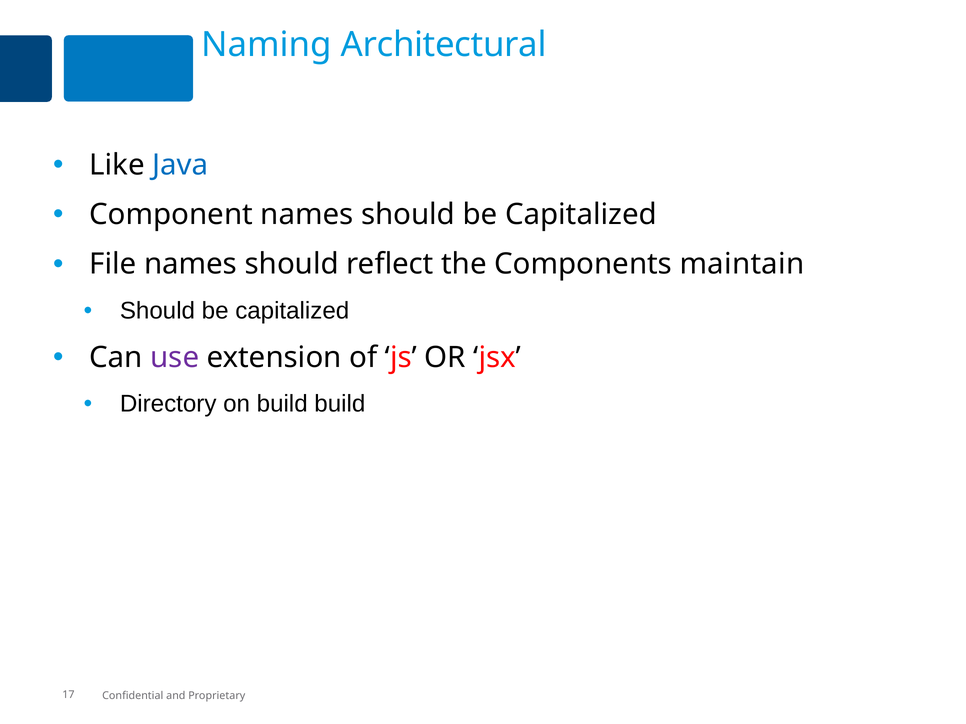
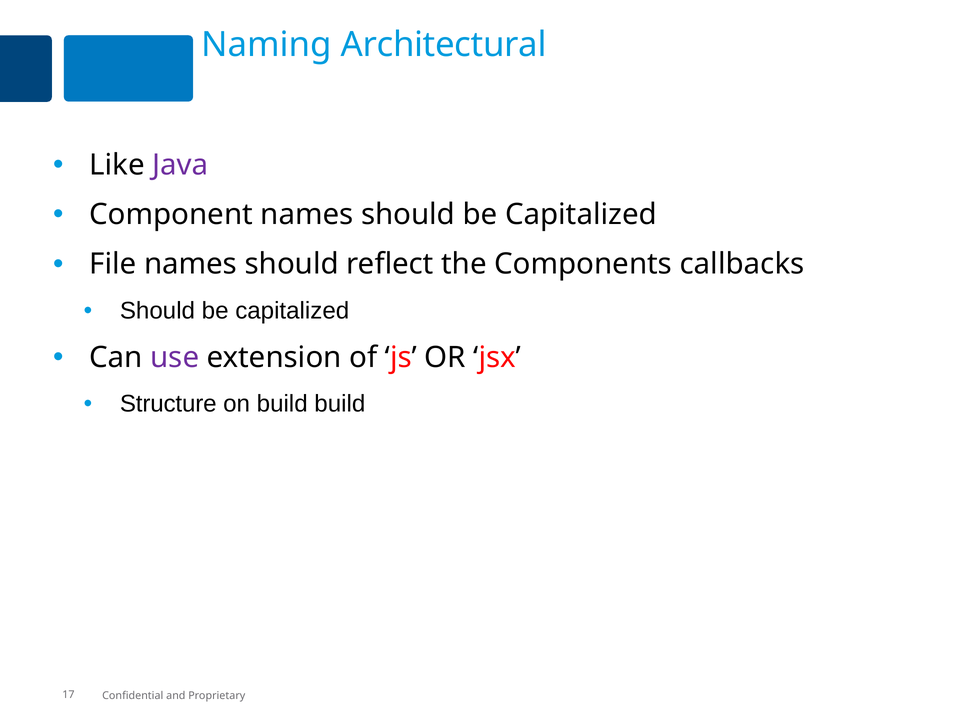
Java colour: blue -> purple
maintain: maintain -> callbacks
Directory: Directory -> Structure
